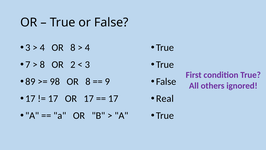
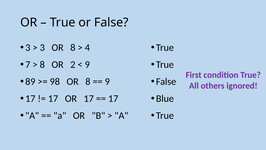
4 at (42, 48): 4 -> 3
3 at (87, 64): 3 -> 9
Real: Real -> Blue
